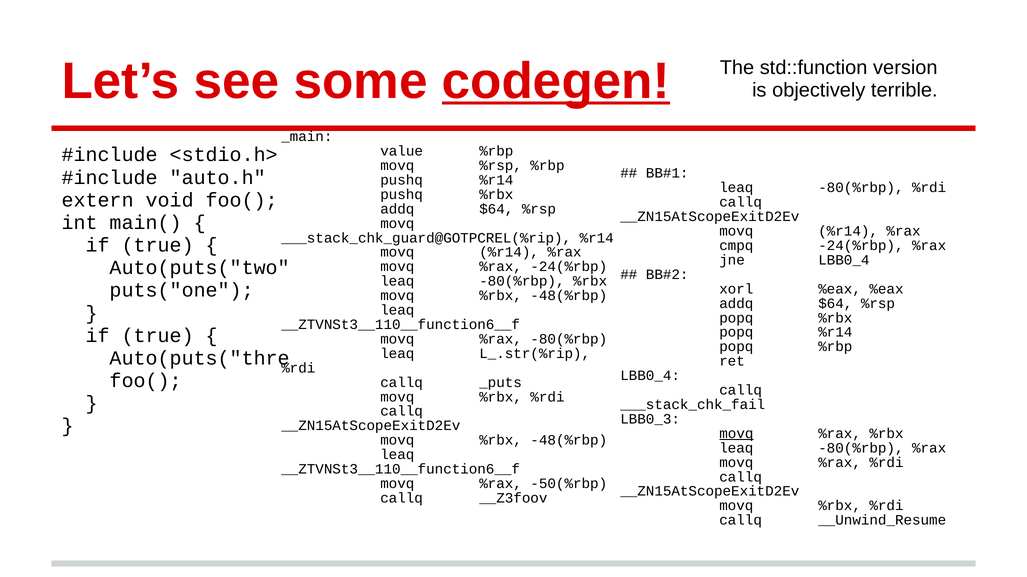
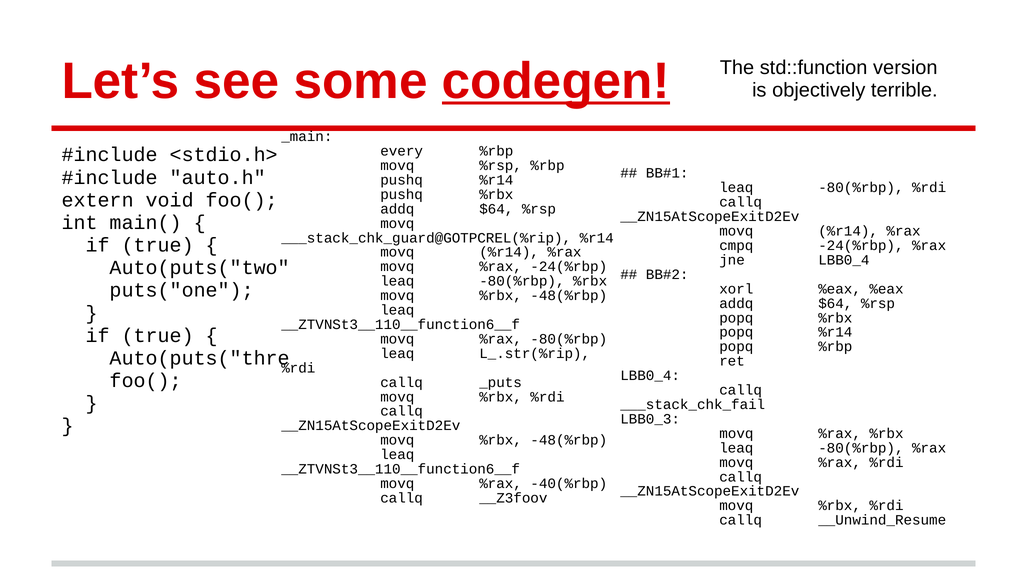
value: value -> every
movq at (736, 434) underline: present -> none
-50(%rbp: -50(%rbp -> -40(%rbp
